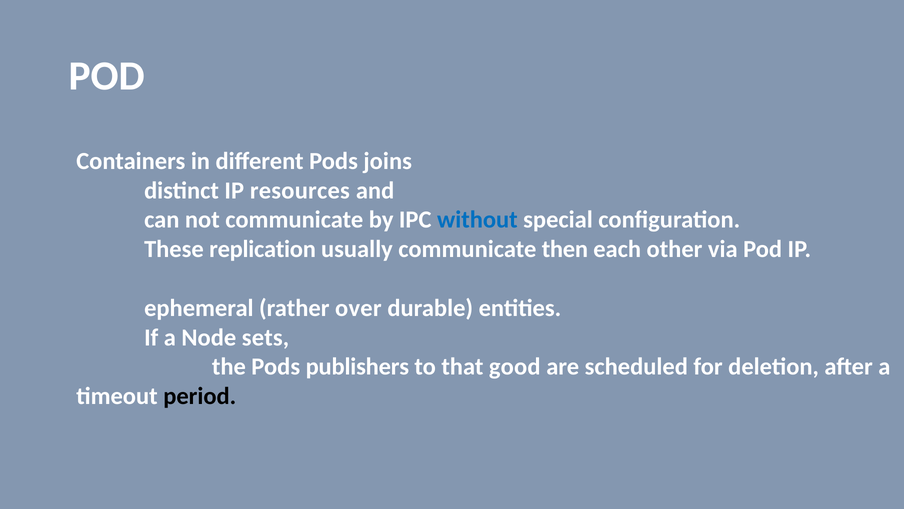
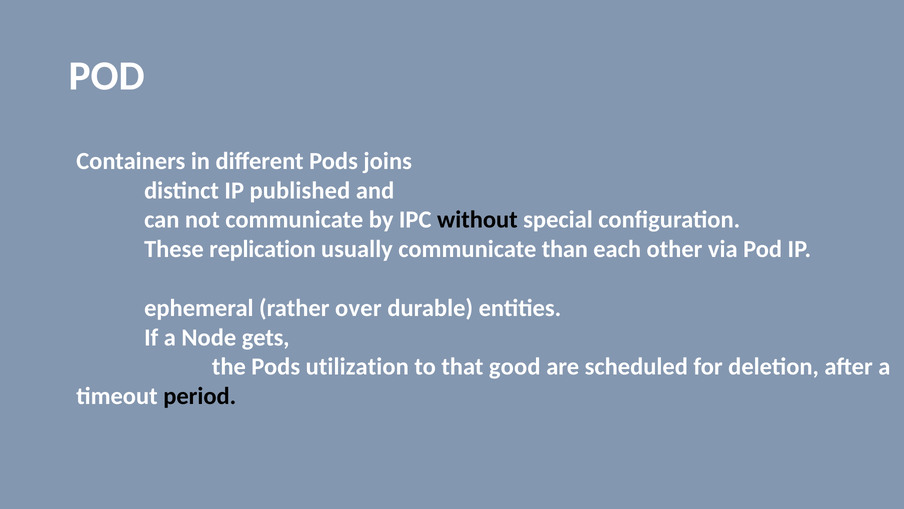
resources: resources -> published
without colour: blue -> black
then: then -> than
sets: sets -> gets
publishers: publishers -> utilization
